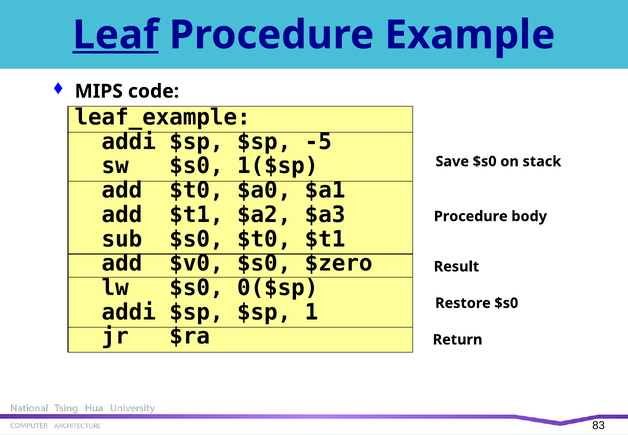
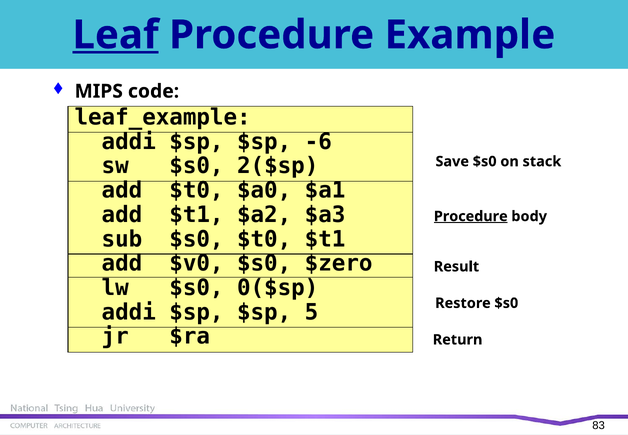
-5: -5 -> -6
1($sp: 1($sp -> 2($sp
Procedure at (471, 216) underline: none -> present
1: 1 -> 5
